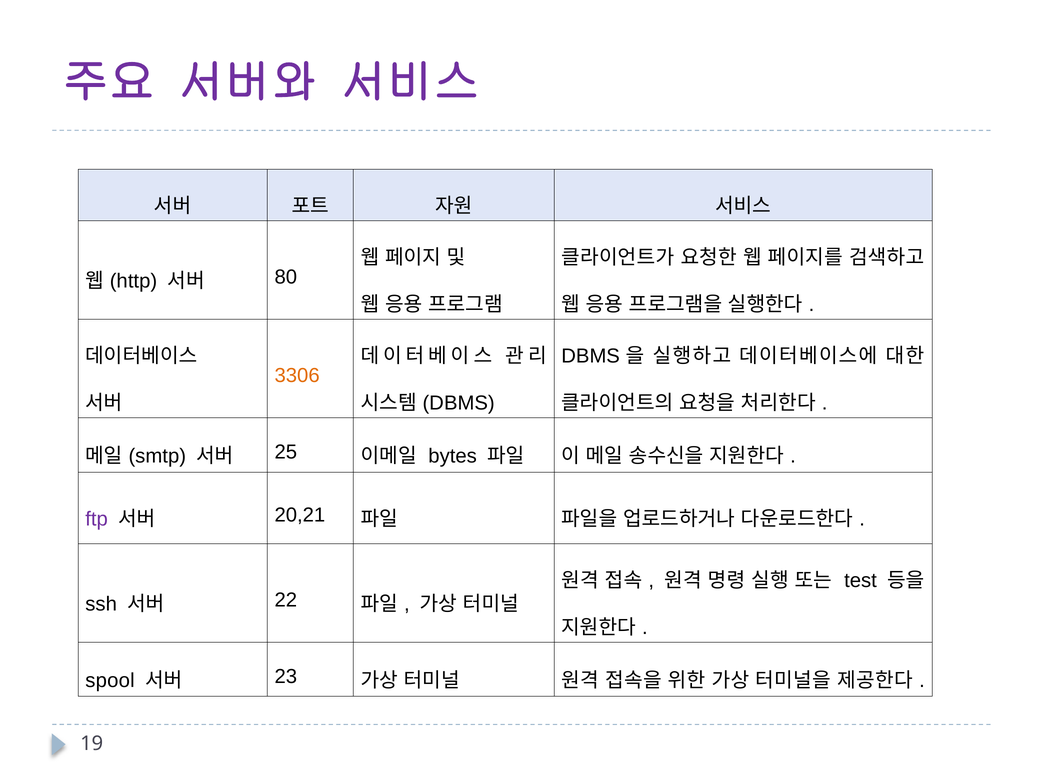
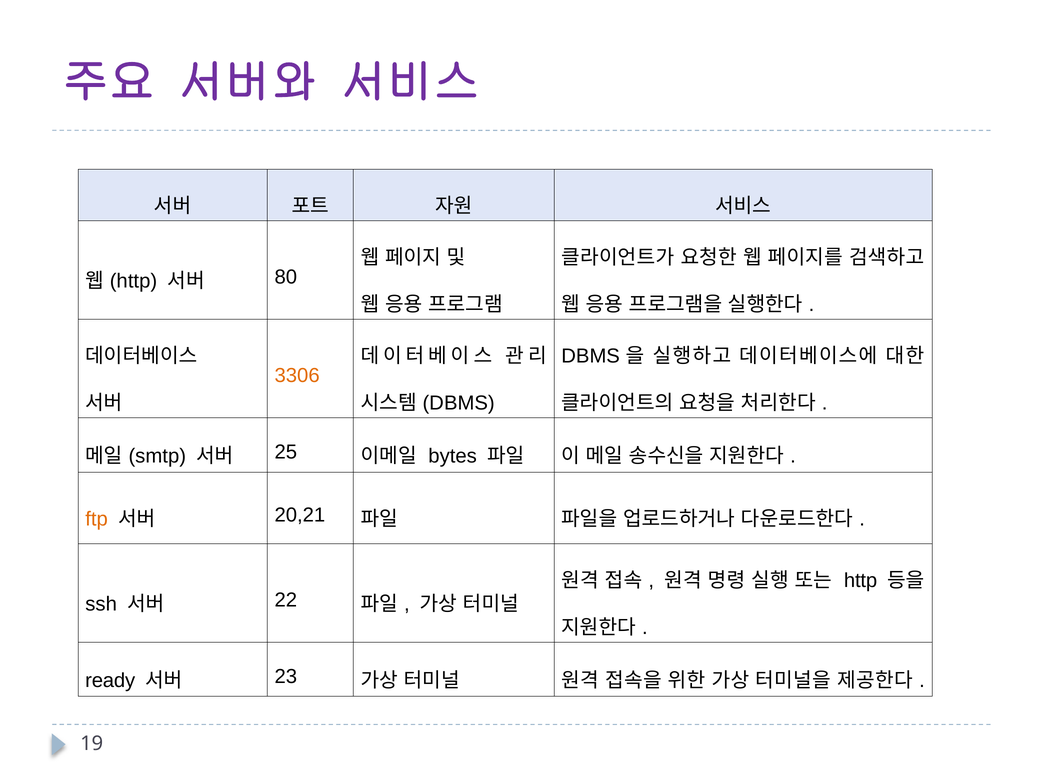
ftp colour: purple -> orange
test at (860, 581): test -> http
spool: spool -> ready
